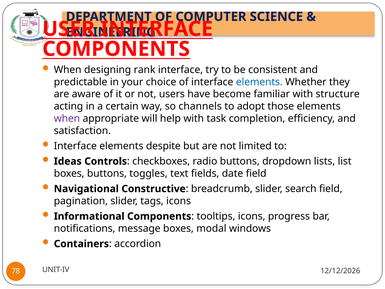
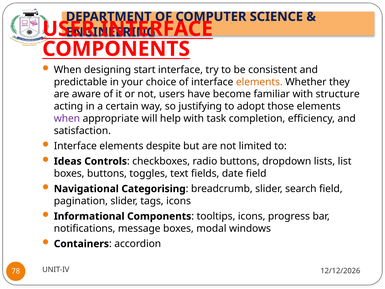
rank: rank -> start
elements at (259, 82) colour: blue -> orange
channels: channels -> justifying
Constructive: Constructive -> Categorising
